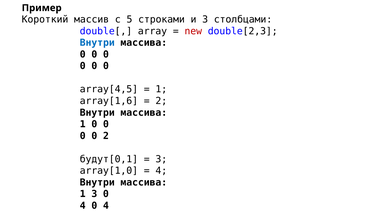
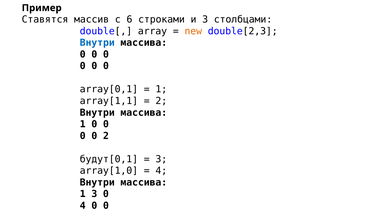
Короткий: Короткий -> Ставятся
5: 5 -> 6
new colour: red -> orange
array[4,5: array[4,5 -> array[0,1
array[1,6: array[1,6 -> array[1,1
4 0 4: 4 -> 0
